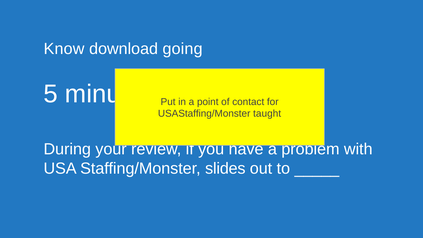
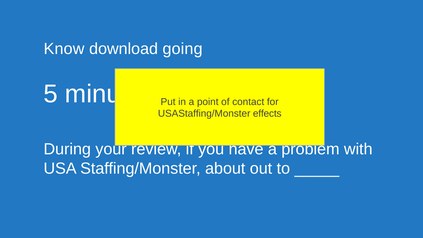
taught: taught -> effects
slides: slides -> about
